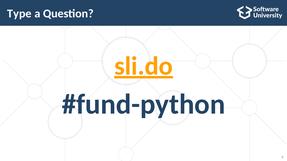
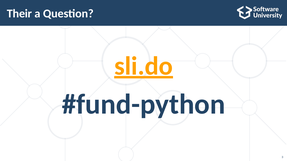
Type: Type -> Their
